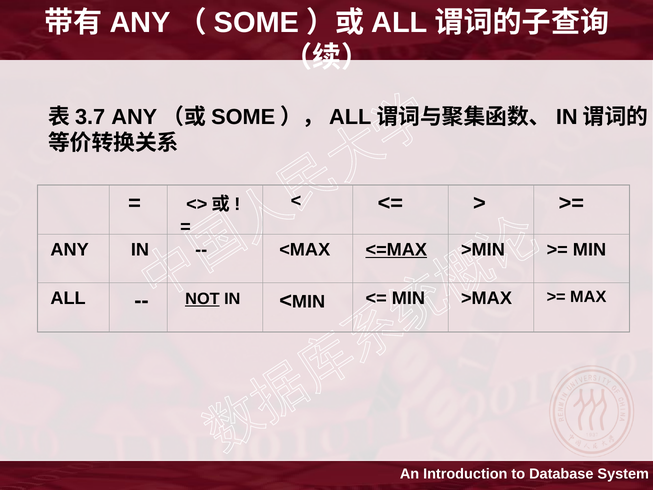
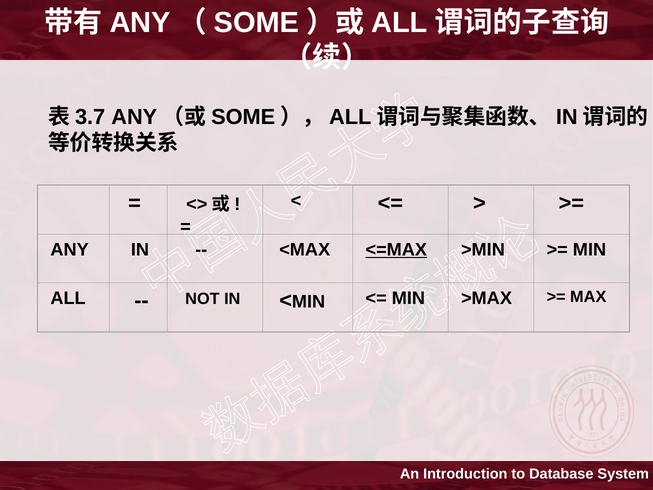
NOT underline: present -> none
